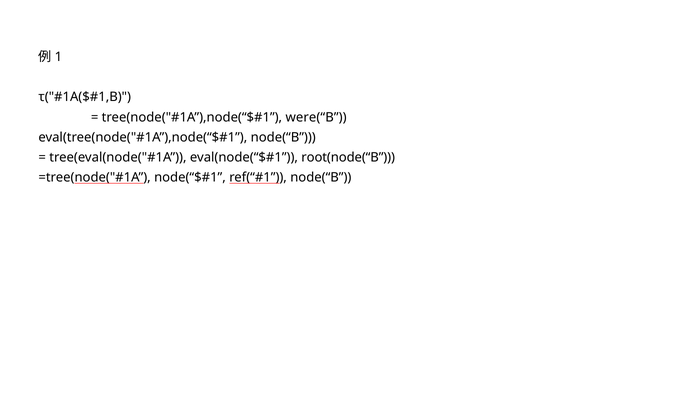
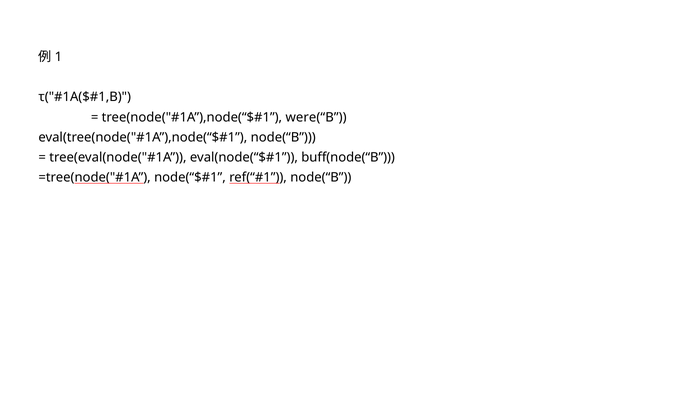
root(node(“B: root(node(“B -> buff(node(“B
